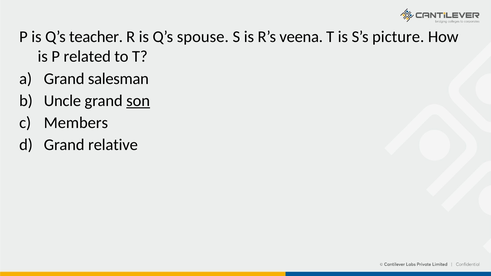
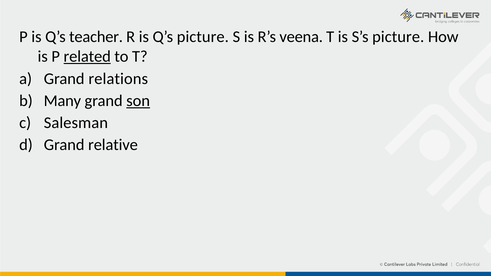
Q’s spouse: spouse -> picture
related underline: none -> present
salesman: salesman -> relations
Uncle: Uncle -> Many
Members: Members -> Salesman
